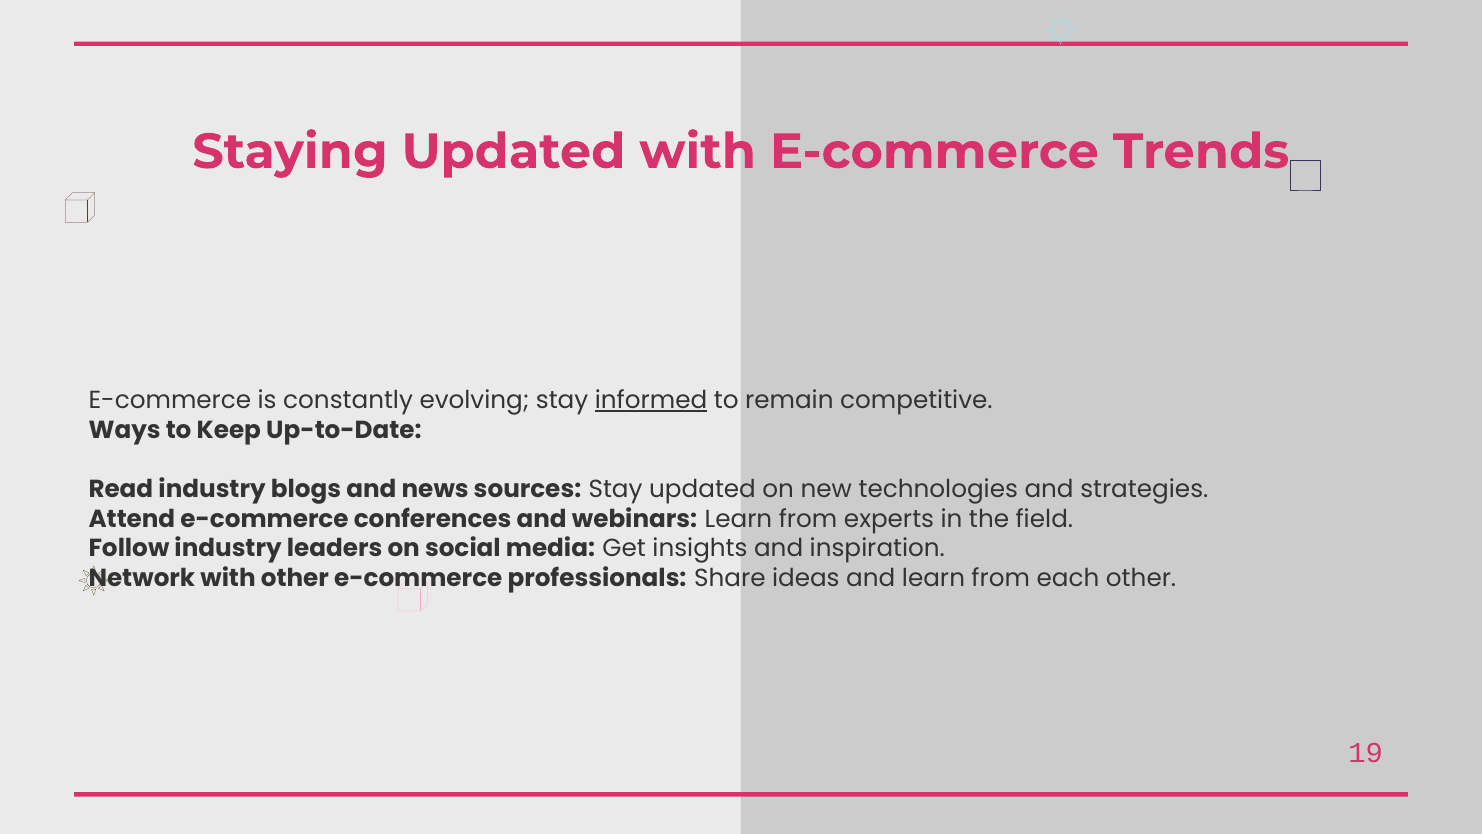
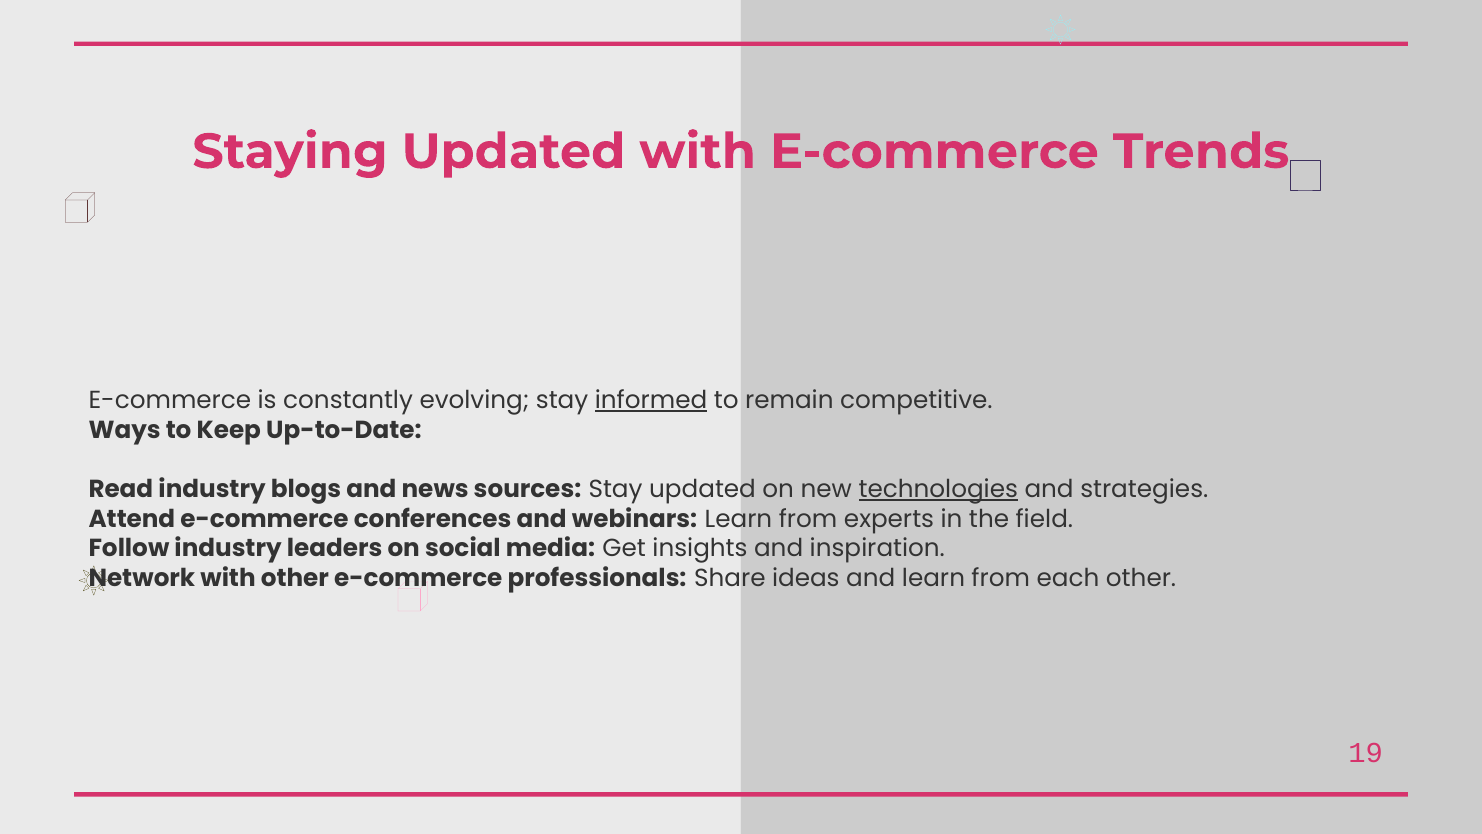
technologies underline: none -> present
